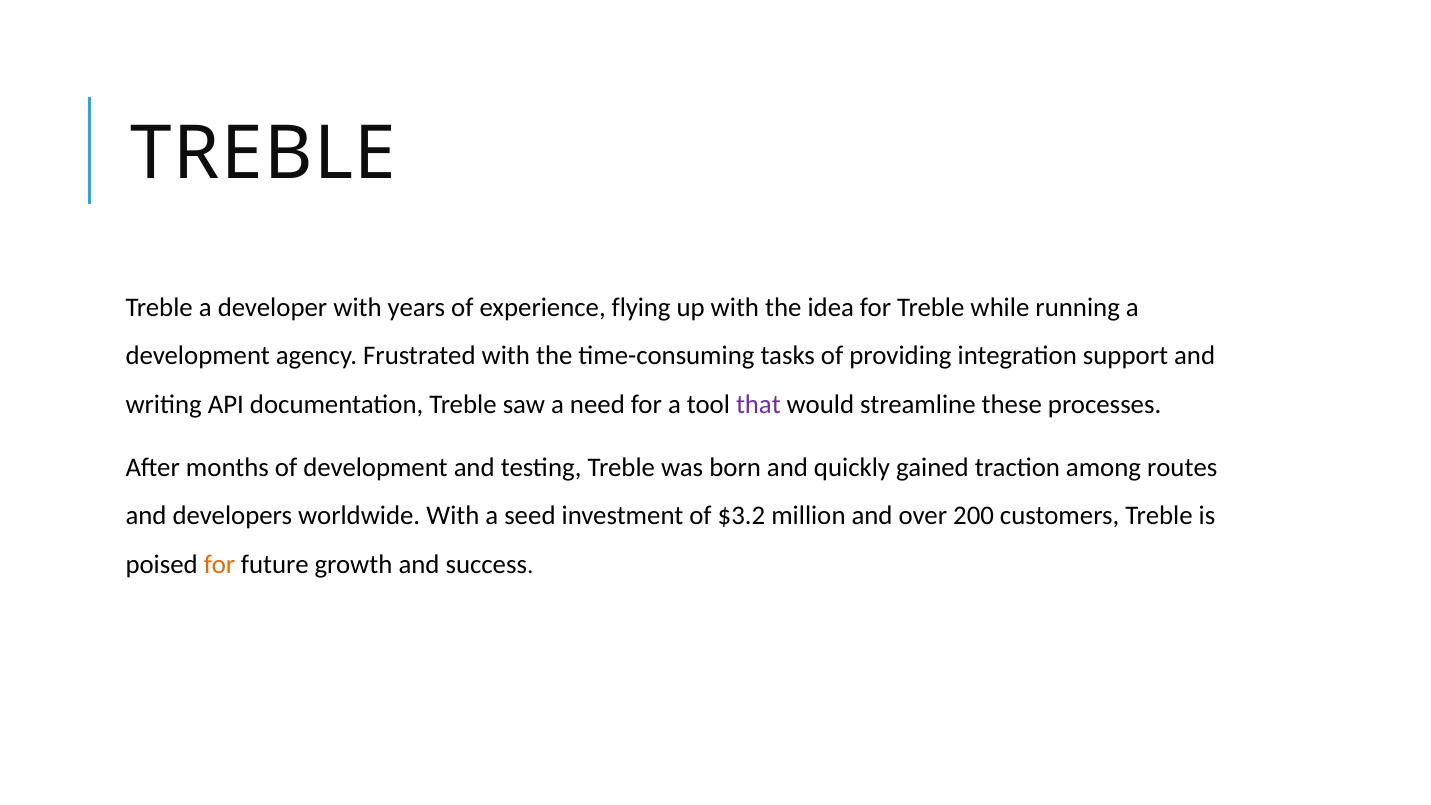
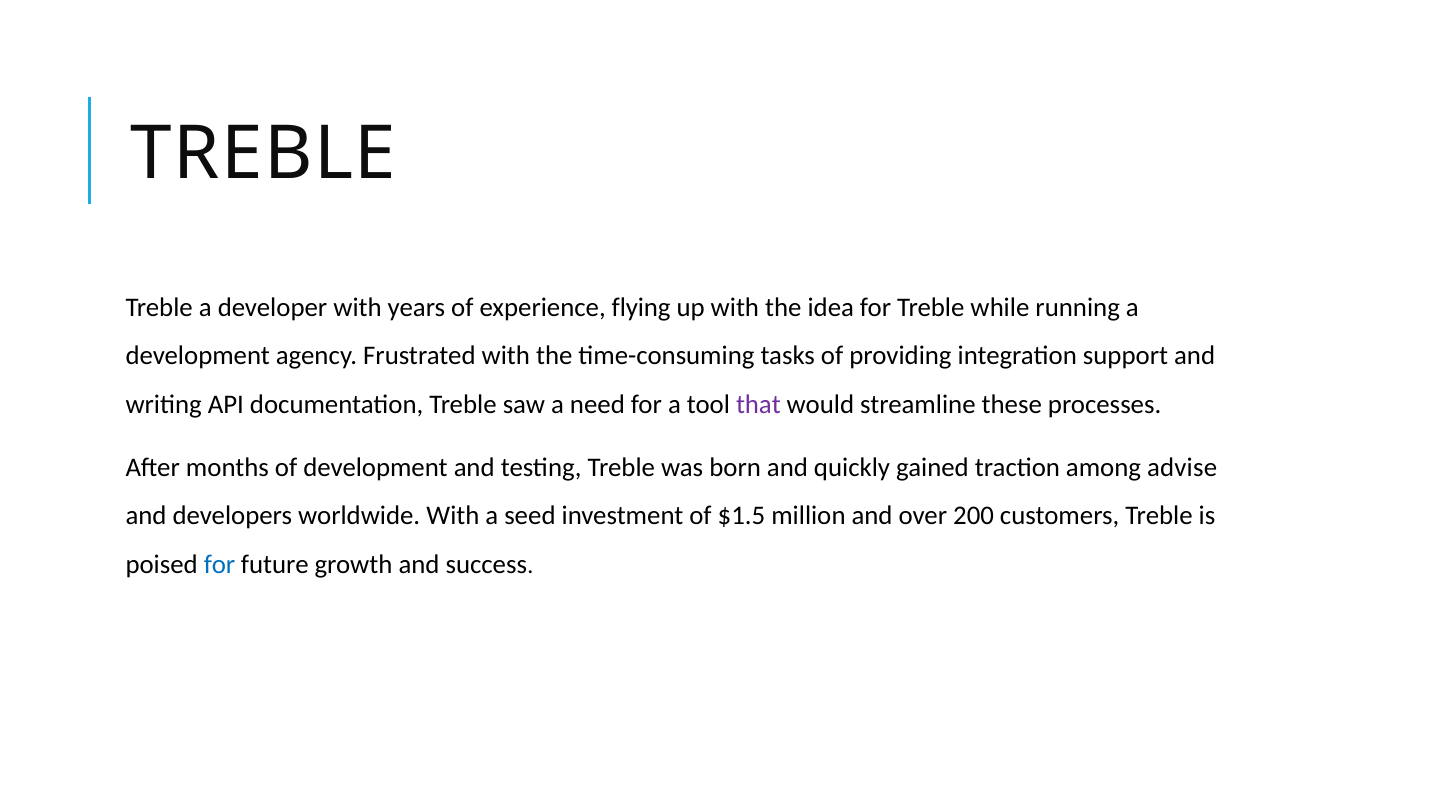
routes: routes -> advise
$3.2: $3.2 -> $1.5
for at (219, 564) colour: orange -> blue
